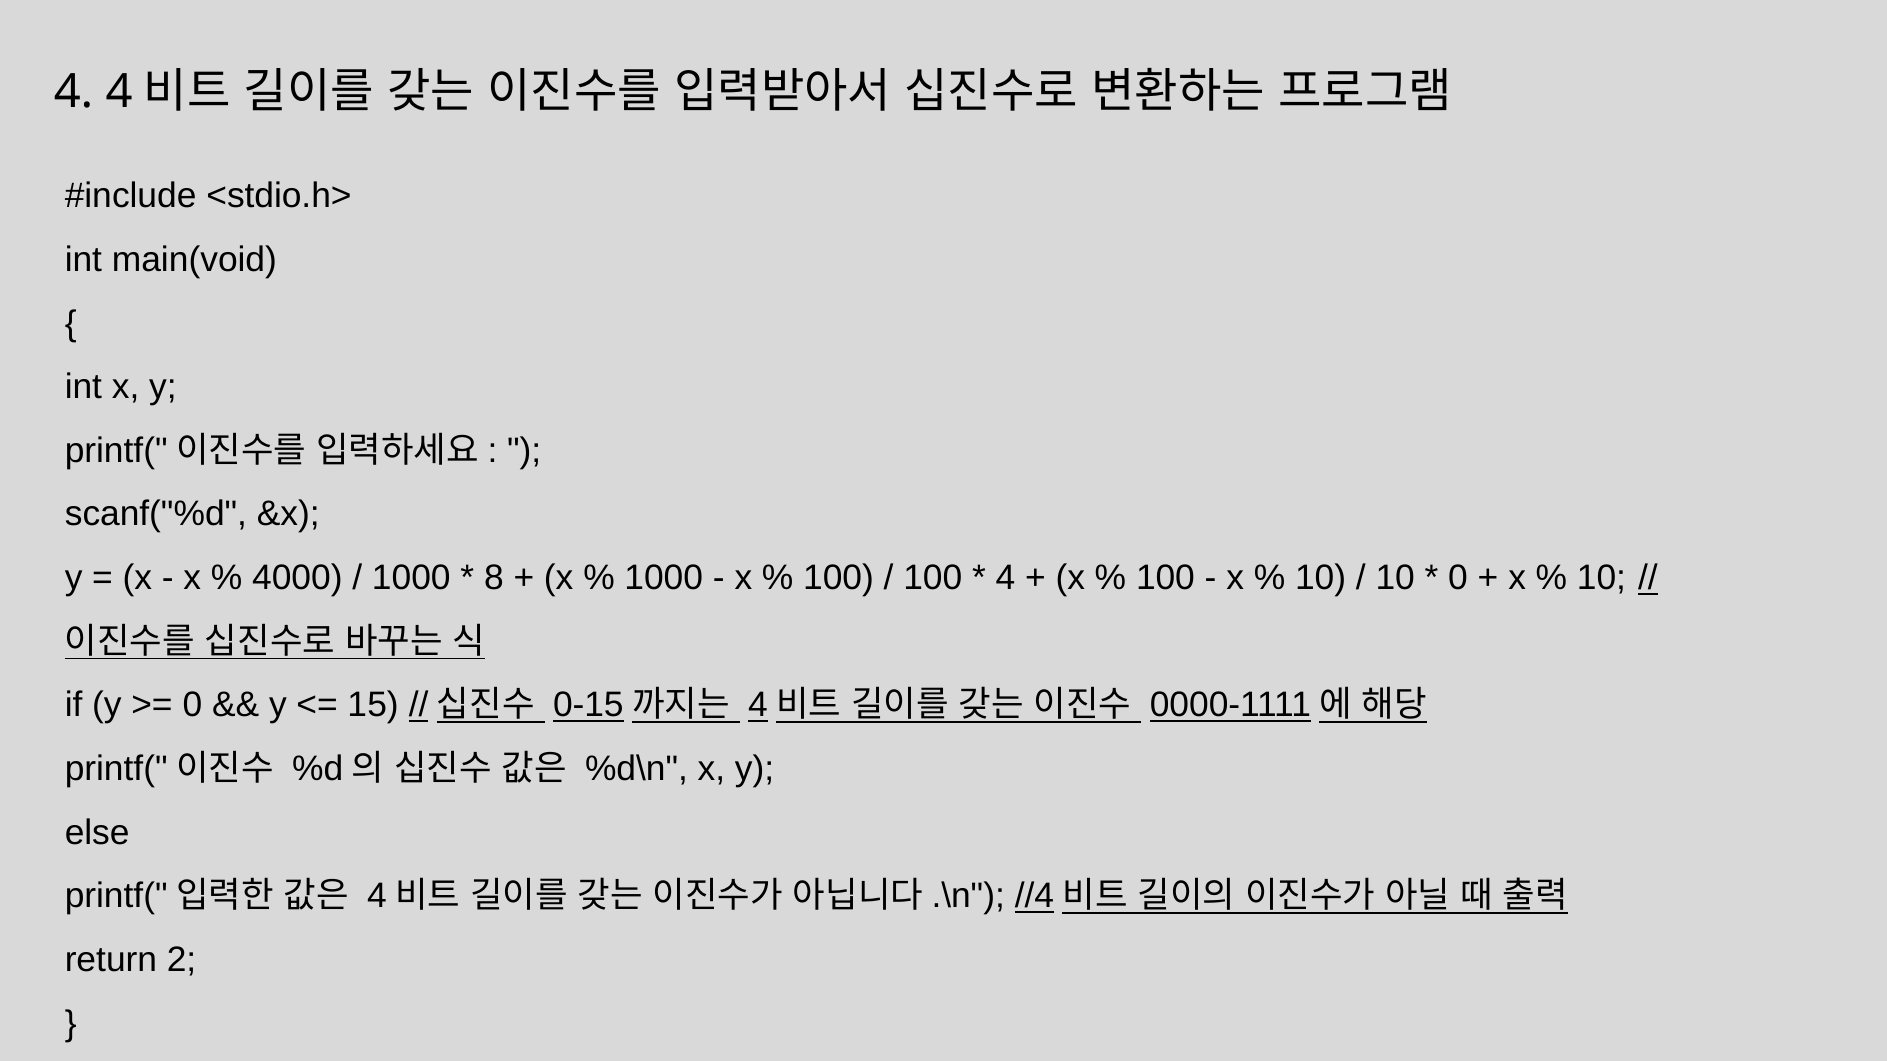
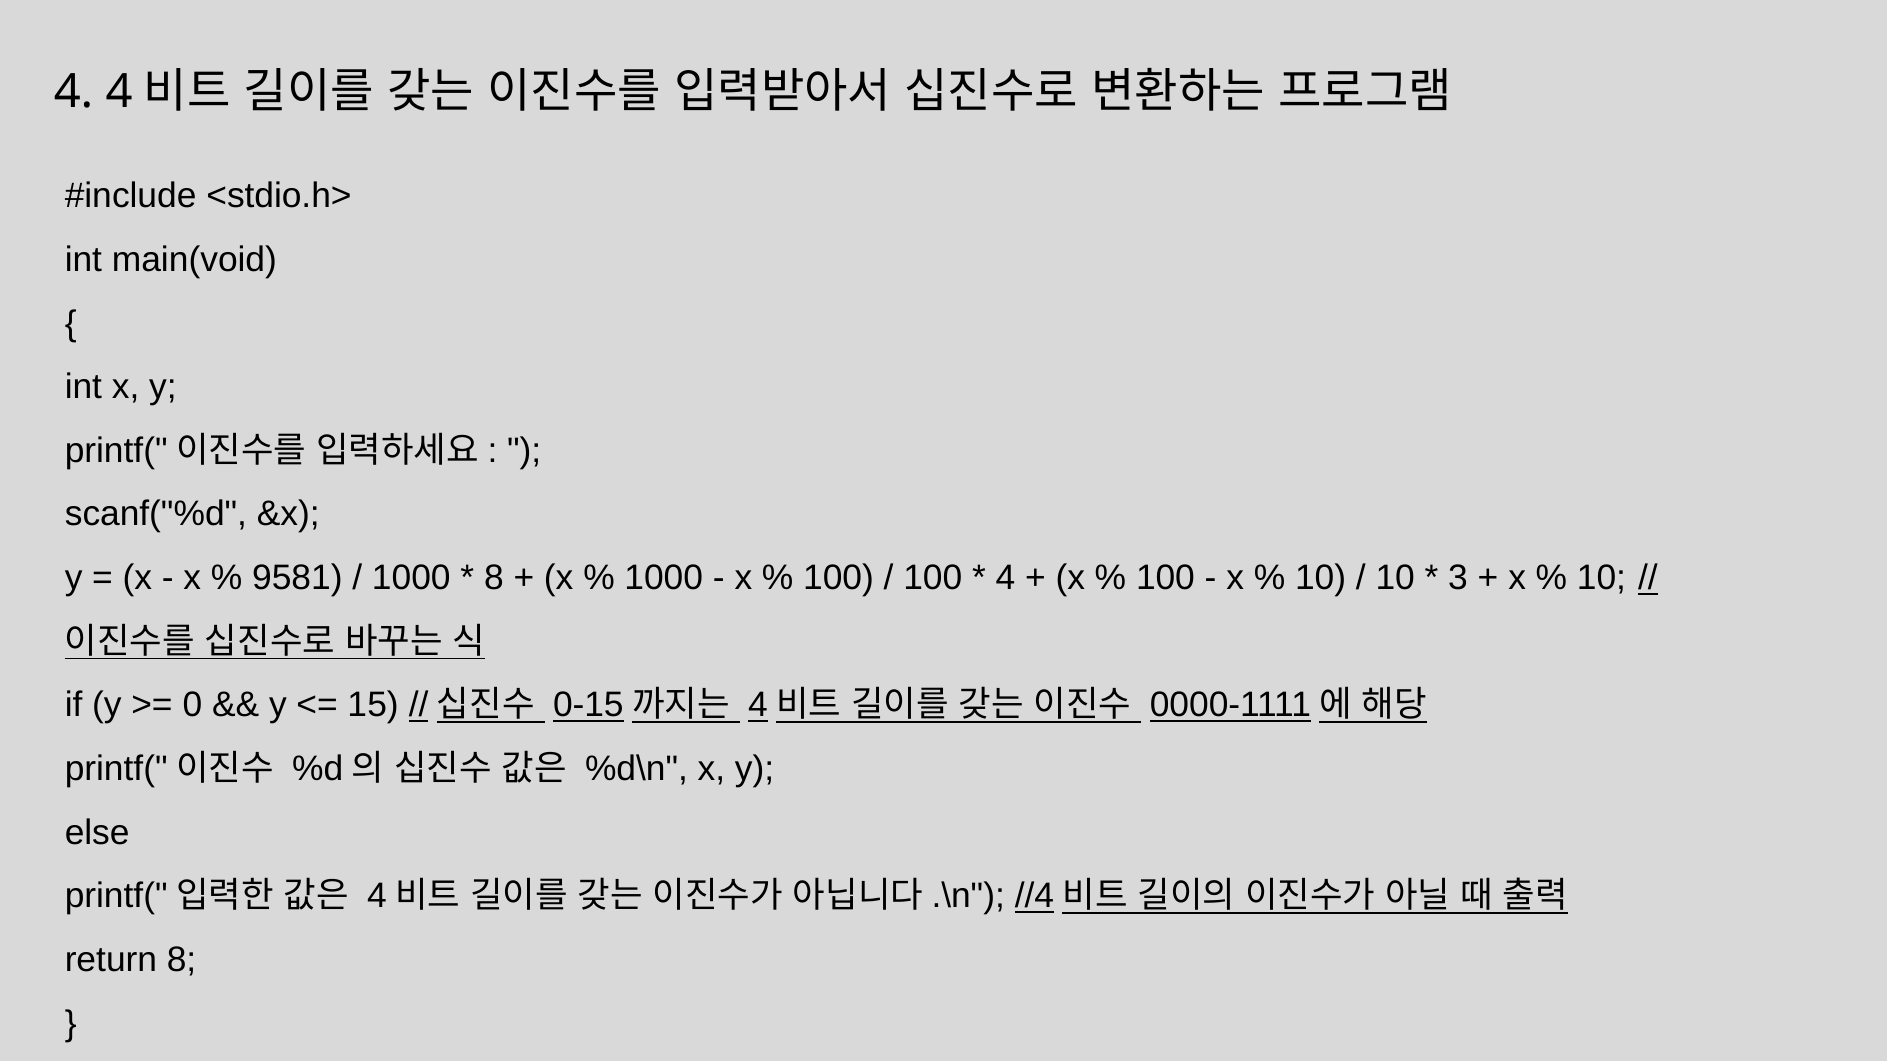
4000: 4000 -> 9581
0 at (1458, 578): 0 -> 3
return 2: 2 -> 8
